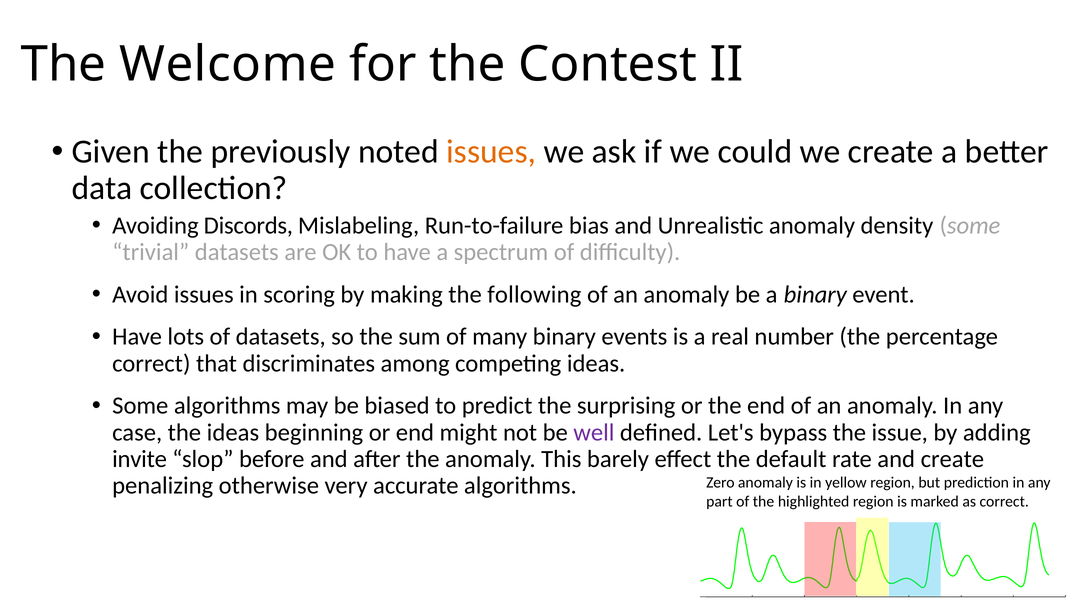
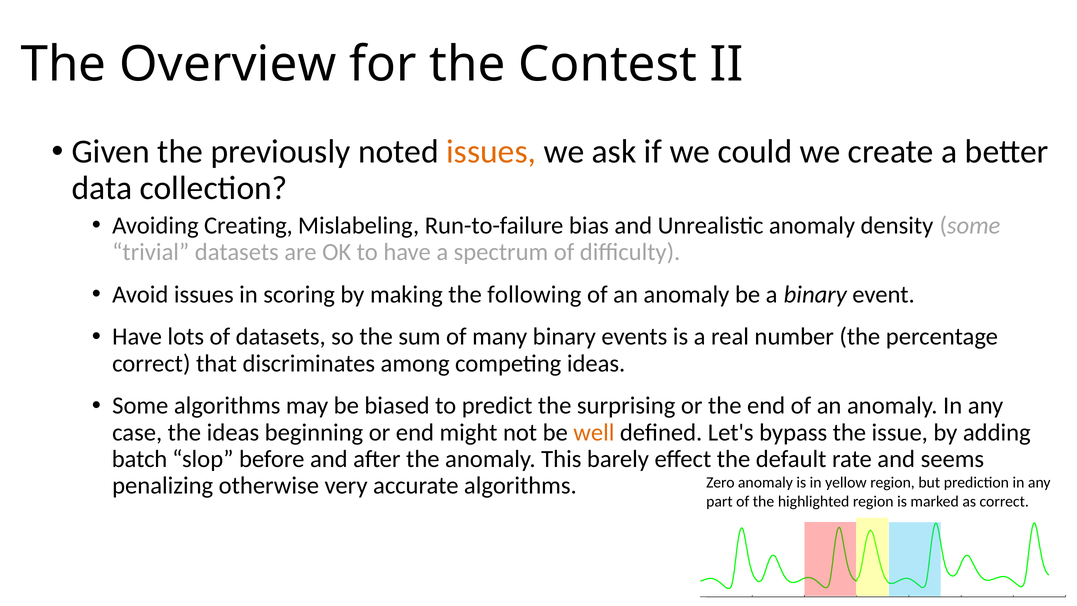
Welcome: Welcome -> Overview
Discords: Discords -> Creating
well colour: purple -> orange
invite: invite -> batch
and create: create -> seems
